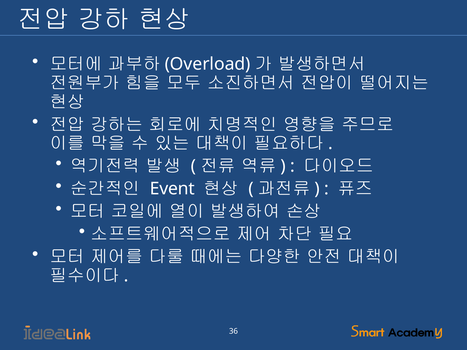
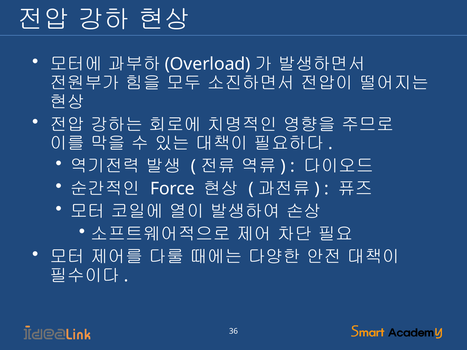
Event: Event -> Force
